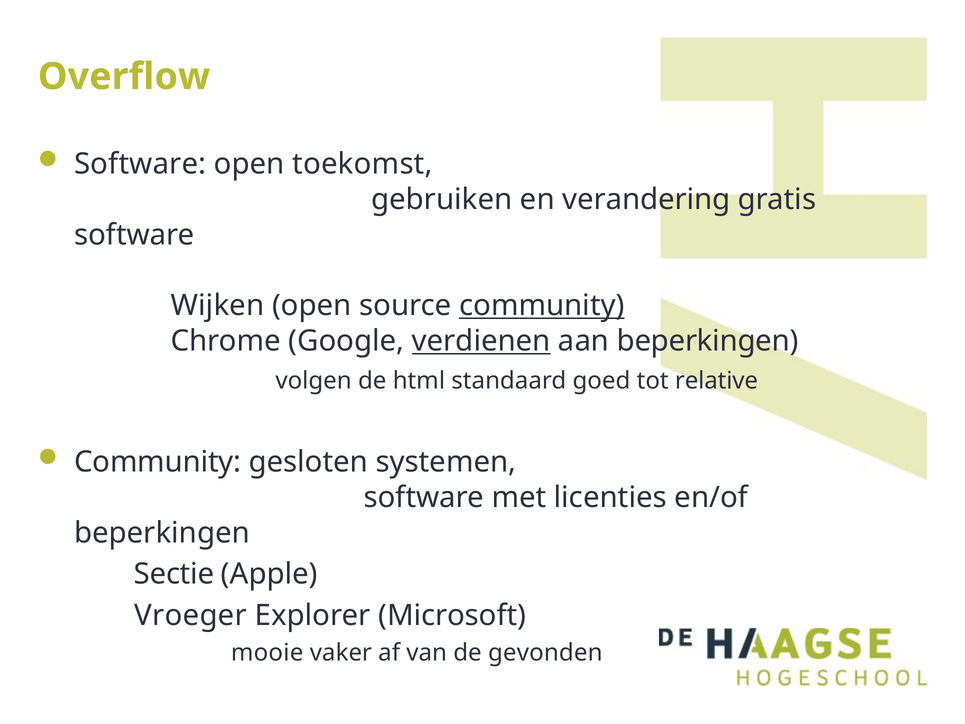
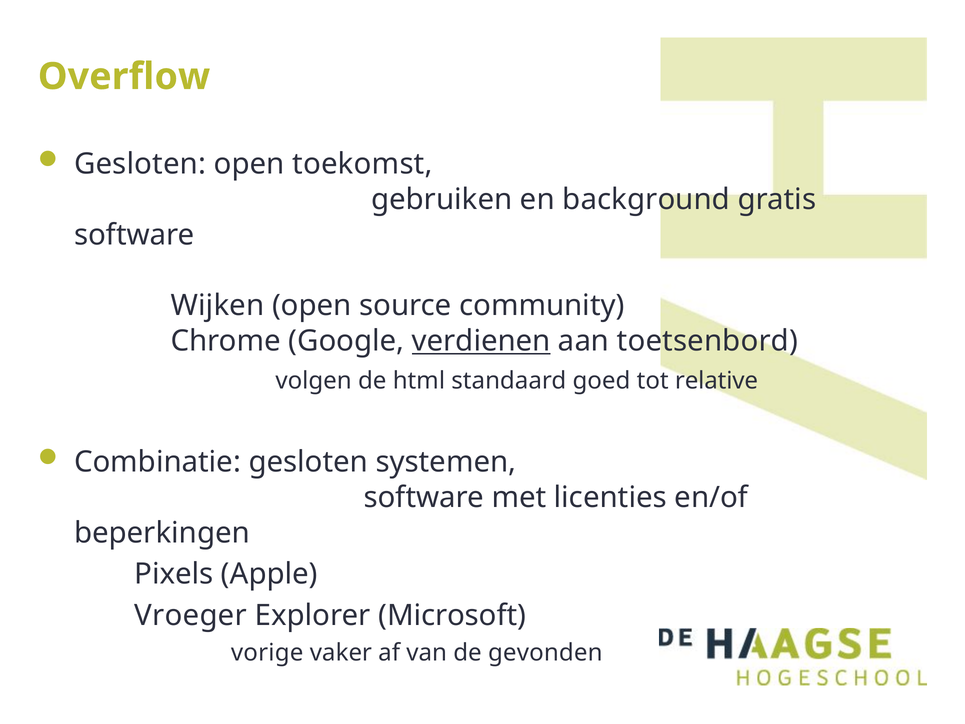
Software at (140, 164): Software -> Gesloten
verandering: verandering -> background
community at (542, 305) underline: present -> none
aan beperkingen: beperkingen -> toetsenbord
Community at (158, 462): Community -> Combinatie
Sectie: Sectie -> Pixels
mooie: mooie -> vorige
